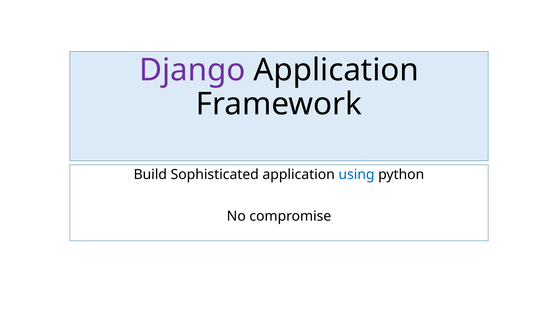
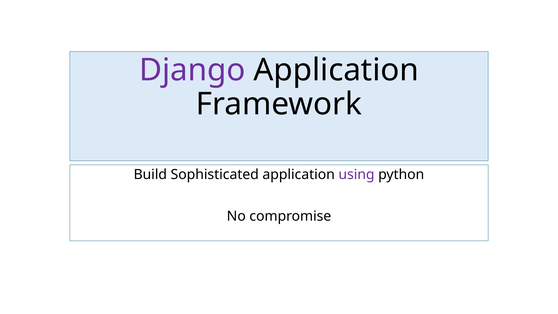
using colour: blue -> purple
